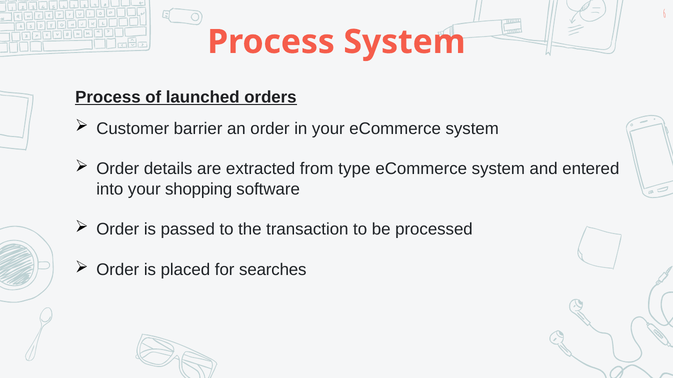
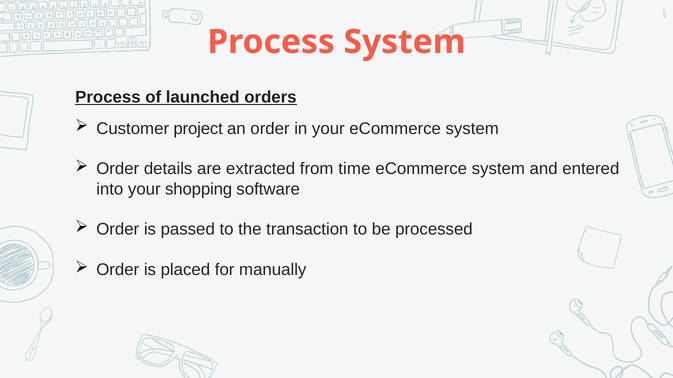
barrier: barrier -> project
type: type -> time
searches: searches -> manually
